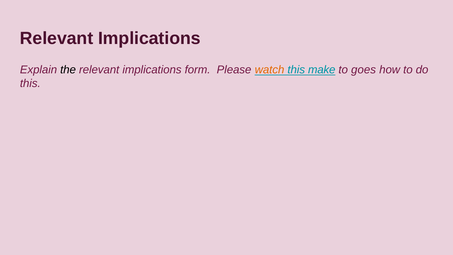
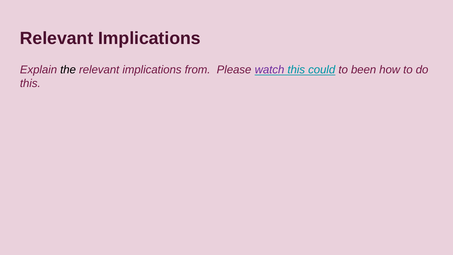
form: form -> from
watch colour: orange -> purple
make: make -> could
goes: goes -> been
